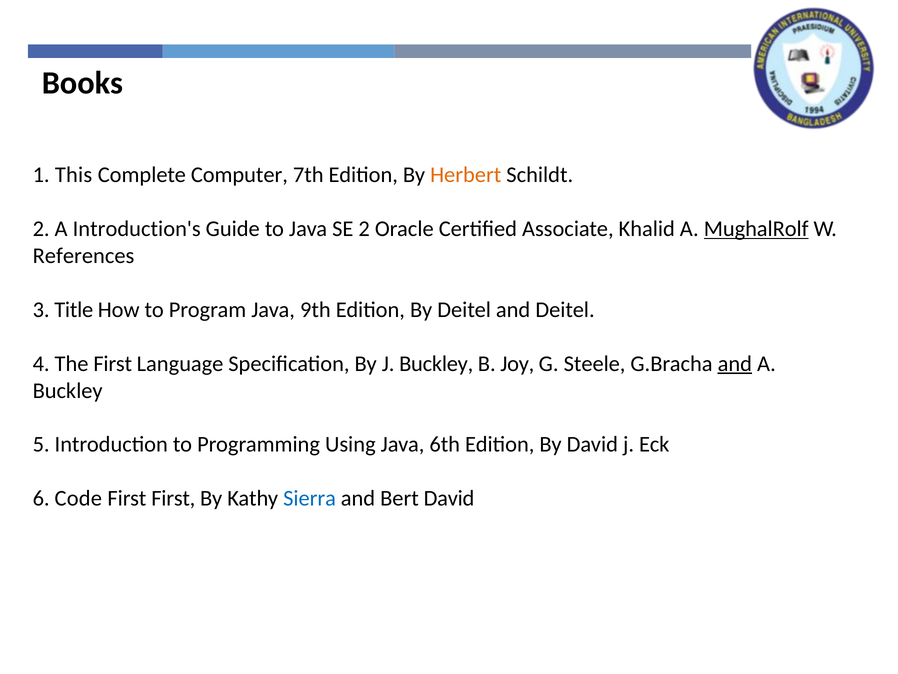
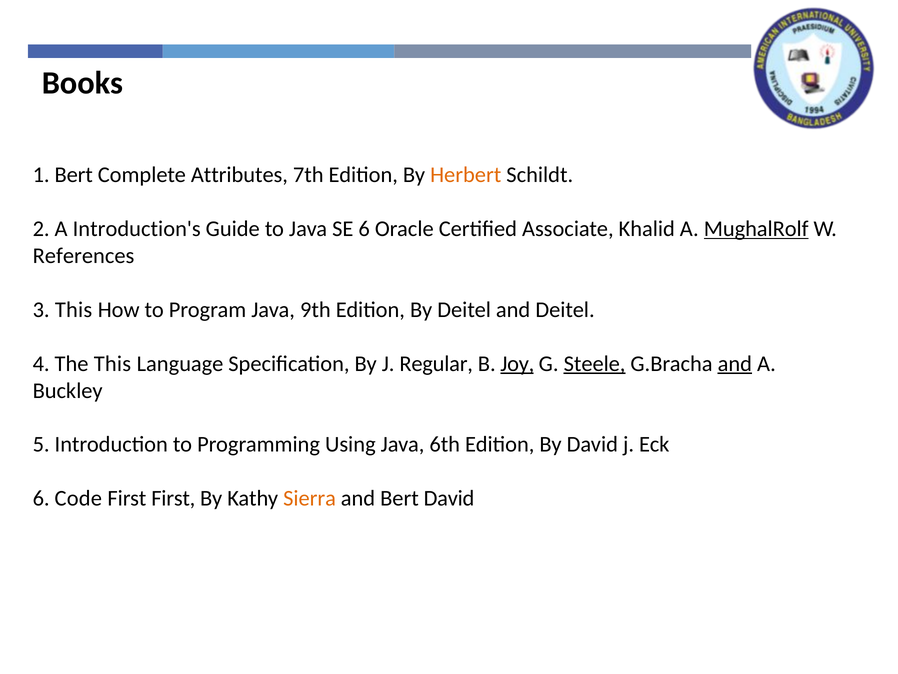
1 This: This -> Bert
Computer: Computer -> Attributes
SE 2: 2 -> 6
3 Title: Title -> This
The First: First -> This
J Buckley: Buckley -> Regular
Joy underline: none -> present
Steele underline: none -> present
Sierra colour: blue -> orange
